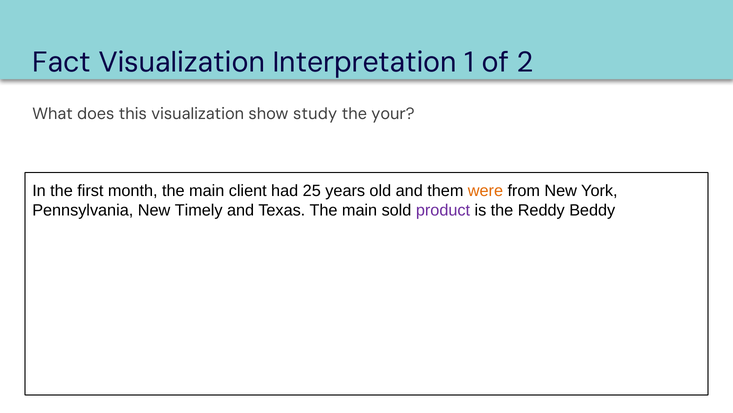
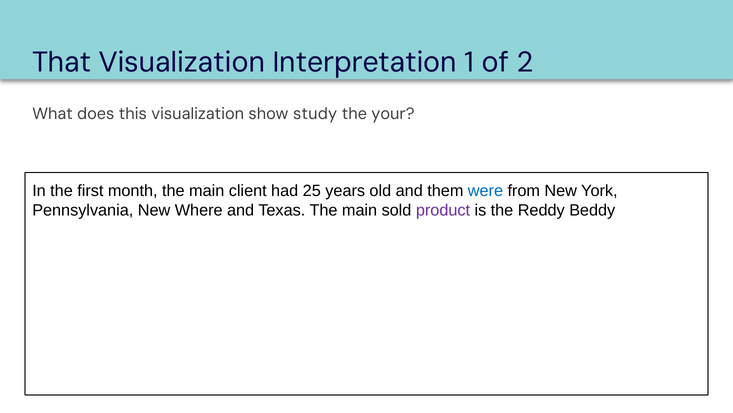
Fact: Fact -> That
were colour: orange -> blue
Timely: Timely -> Where
